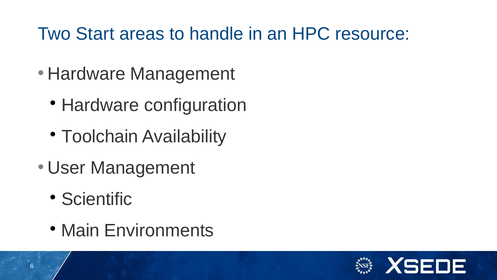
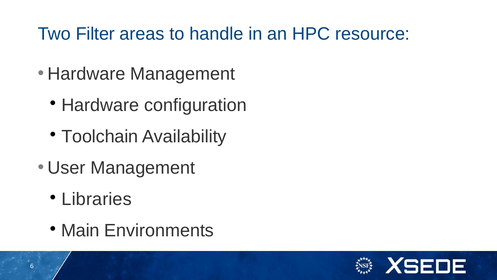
Start: Start -> Filter
Scientific: Scientific -> Libraries
